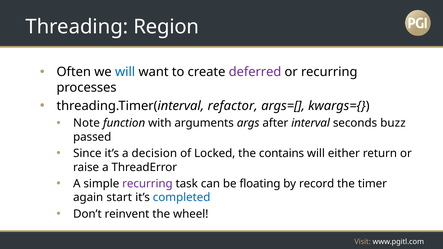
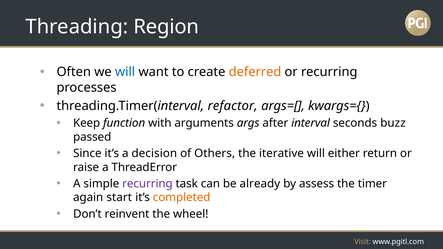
deferred colour: purple -> orange
Note: Note -> Keep
Locked: Locked -> Others
contains: contains -> iterative
floating: floating -> already
record: record -> assess
completed colour: blue -> orange
